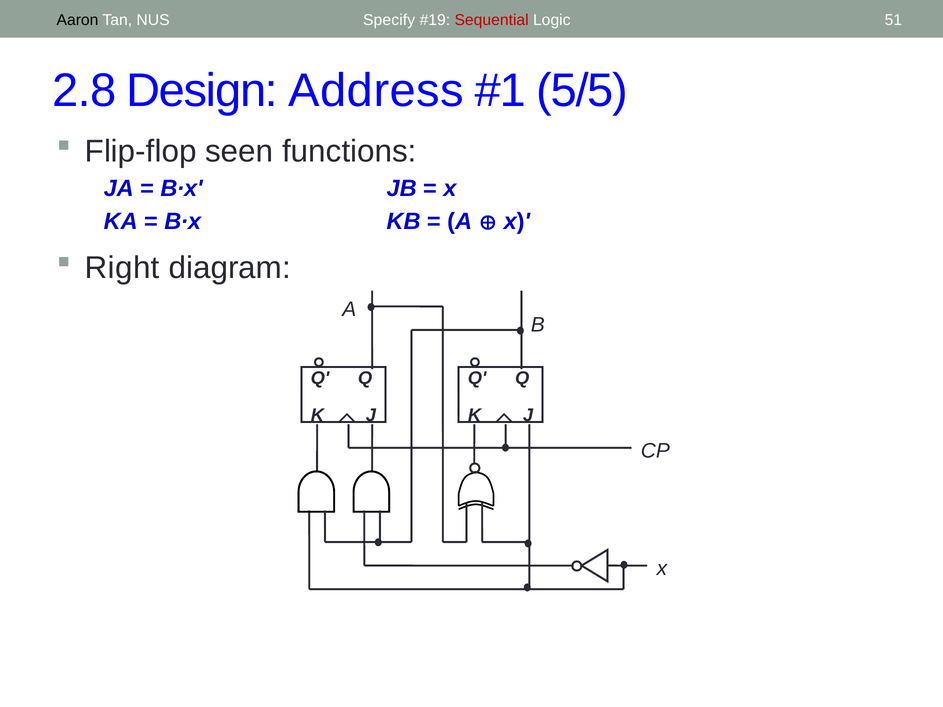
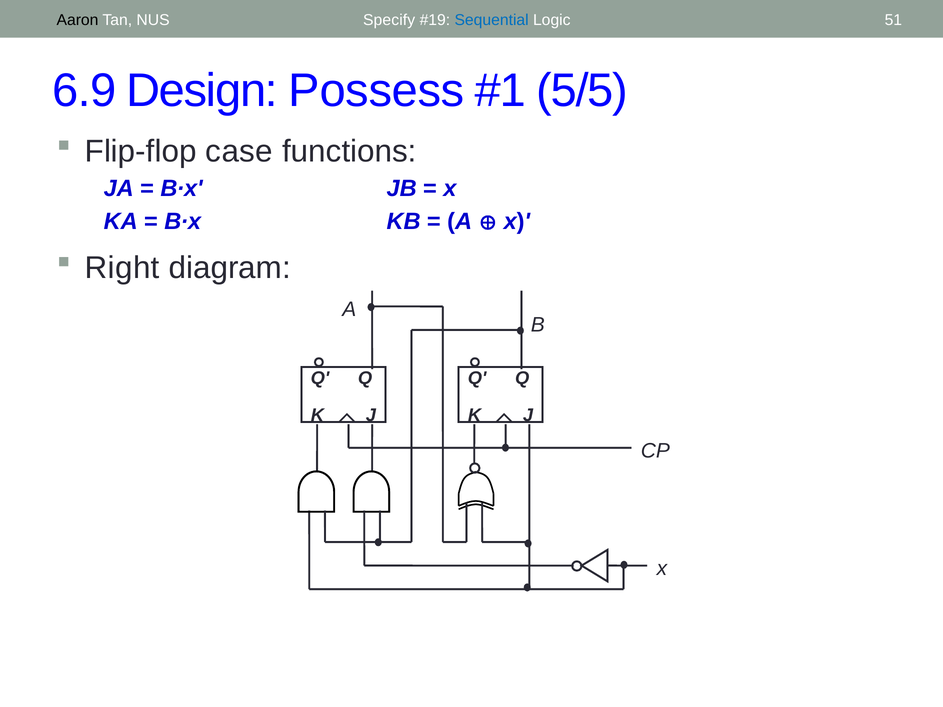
Sequential colour: red -> blue
2.8: 2.8 -> 6.9
Address: Address -> Possess
seen: seen -> case
